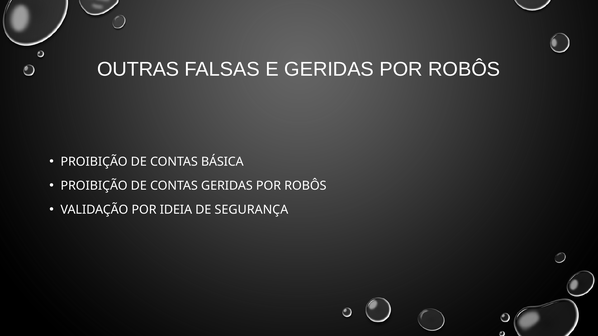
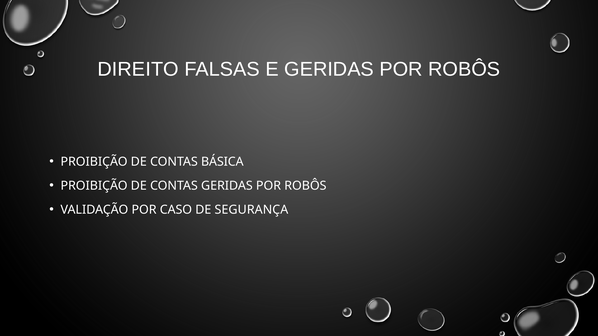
OUTRAS: OUTRAS -> DIREITO
IDEIA: IDEIA -> CASO
